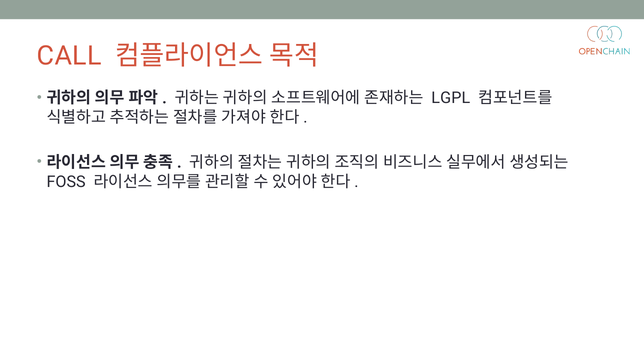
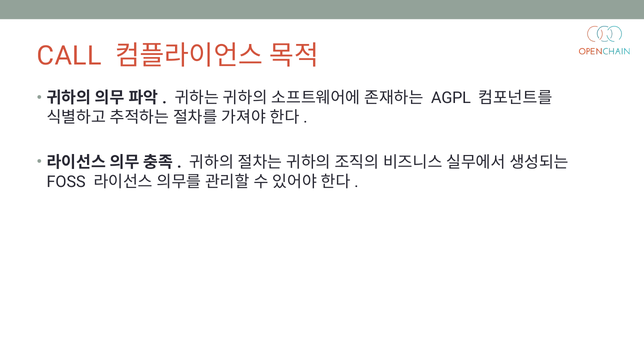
LGPL: LGPL -> AGPL
